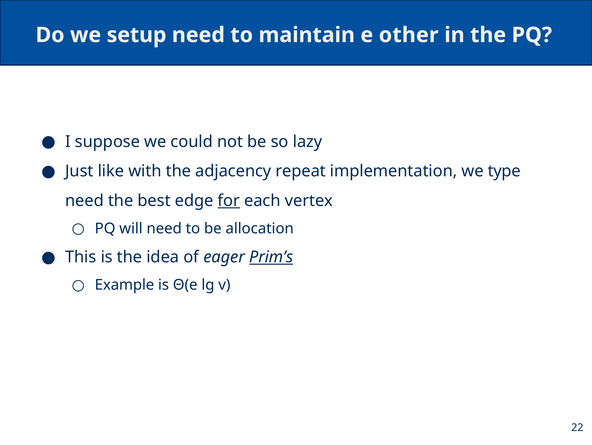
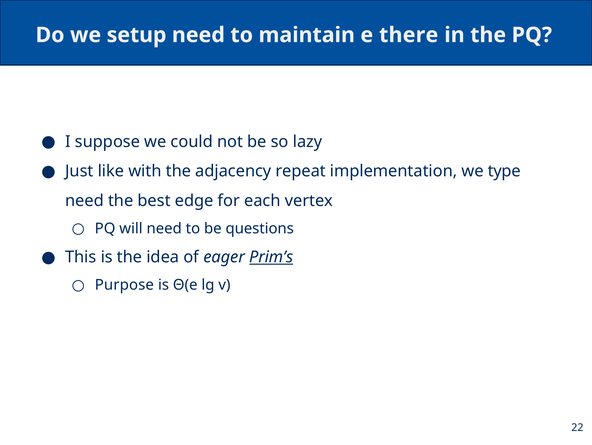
other: other -> there
for underline: present -> none
allocation: allocation -> questions
Example: Example -> Purpose
